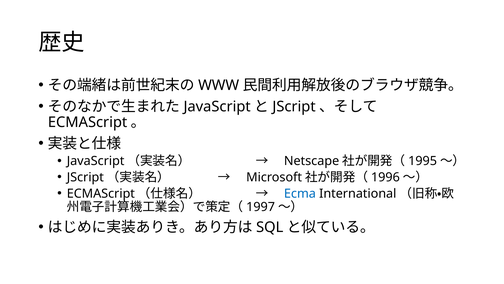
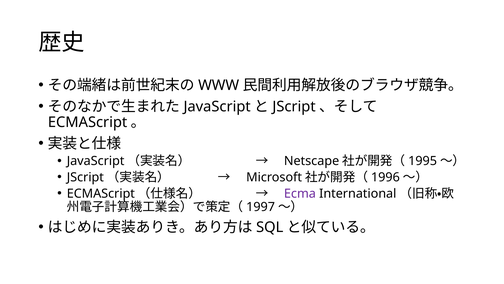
Ecma colour: blue -> purple
